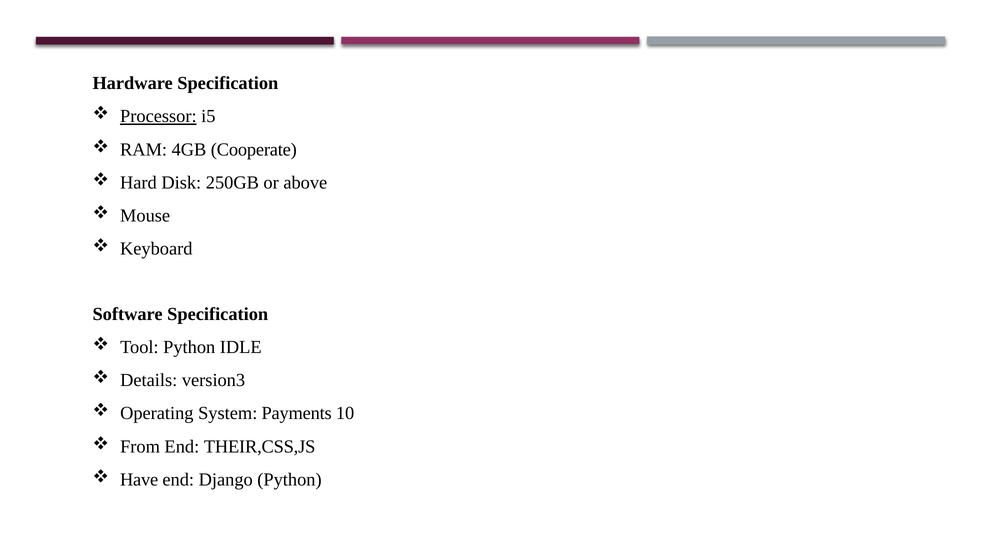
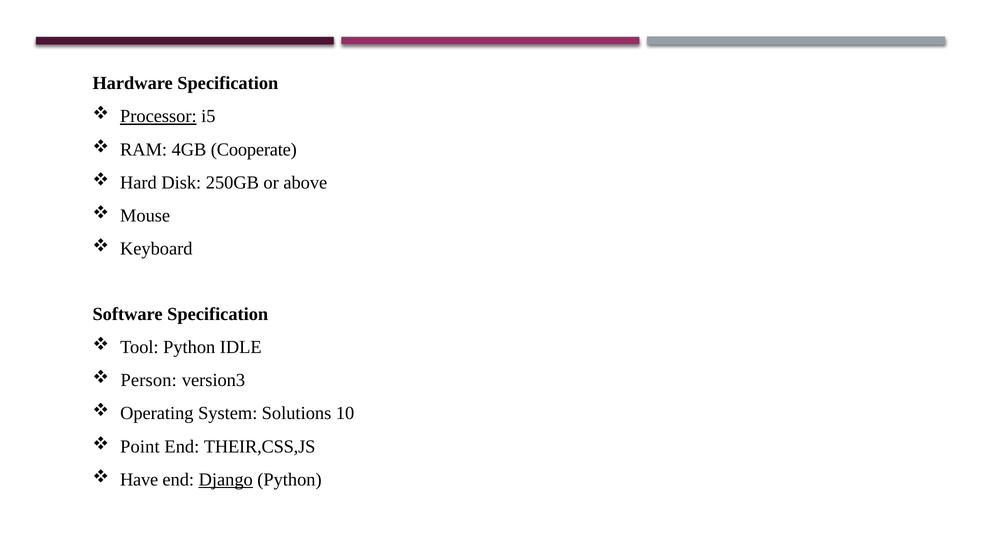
Details: Details -> Person
Payments: Payments -> Solutions
From: From -> Point
Django underline: none -> present
